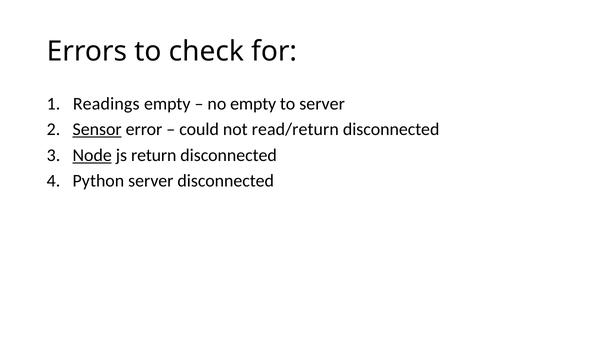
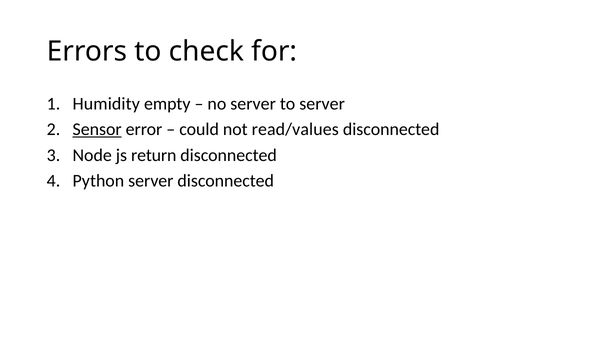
Readings: Readings -> Humidity
no empty: empty -> server
read/return: read/return -> read/values
Node underline: present -> none
